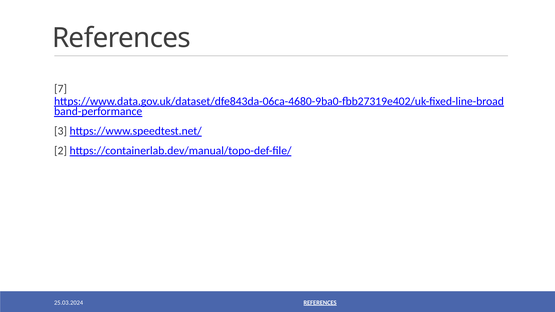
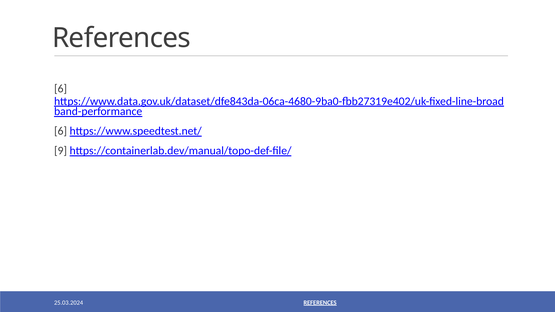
7 at (61, 89): 7 -> 6
3 at (61, 131): 3 -> 6
2: 2 -> 9
